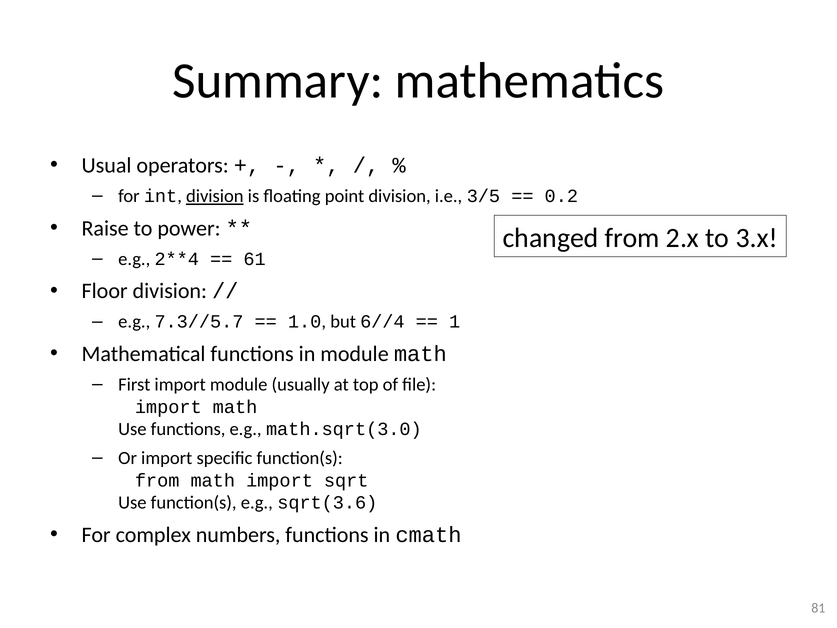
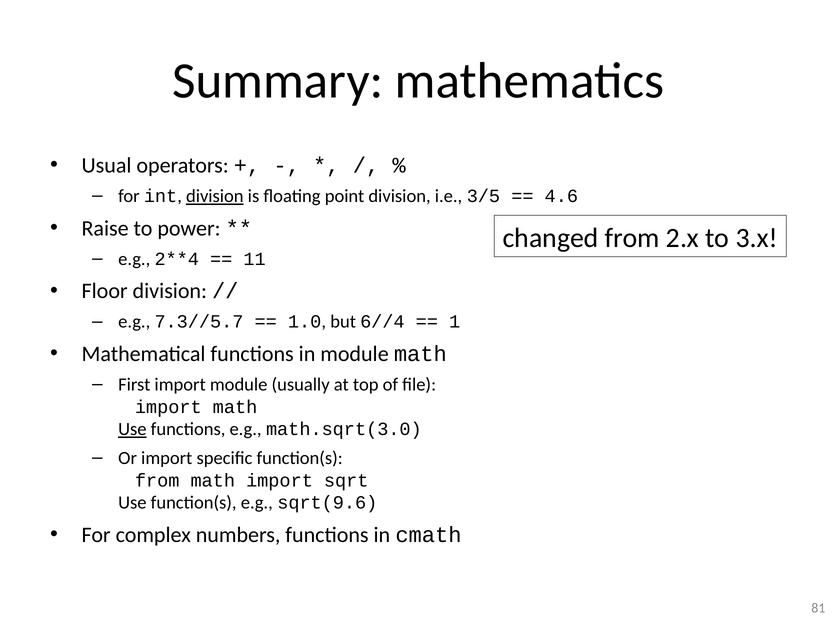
0.2: 0.2 -> 4.6
61: 61 -> 11
Use at (132, 429) underline: none -> present
sqrt(3.6: sqrt(3.6 -> sqrt(9.6
